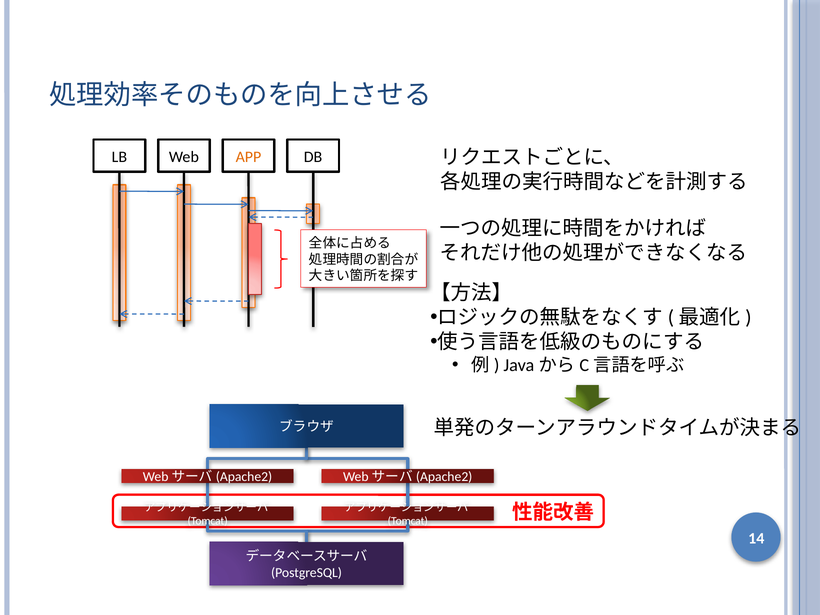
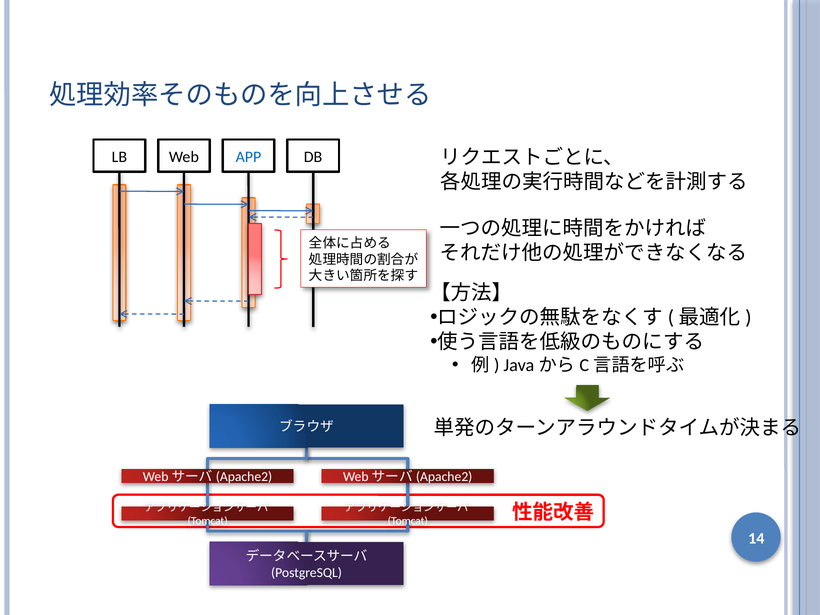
APP colour: orange -> blue
